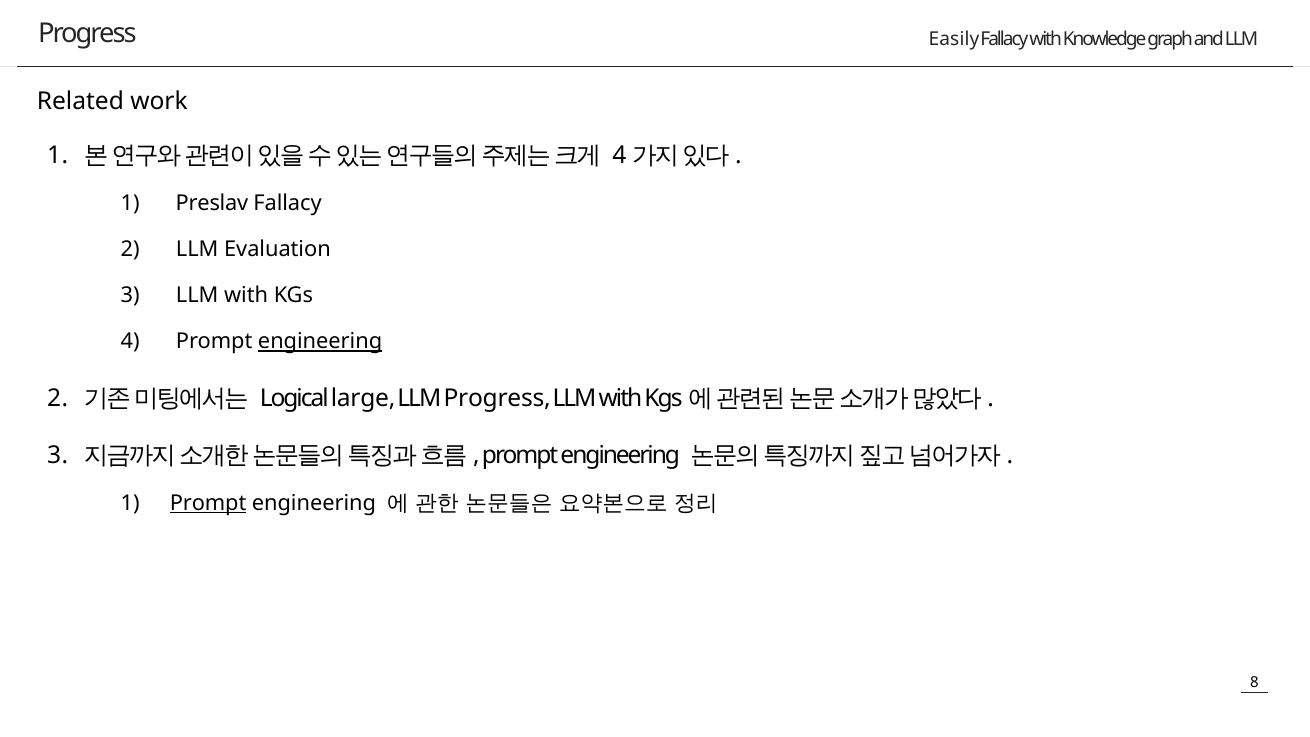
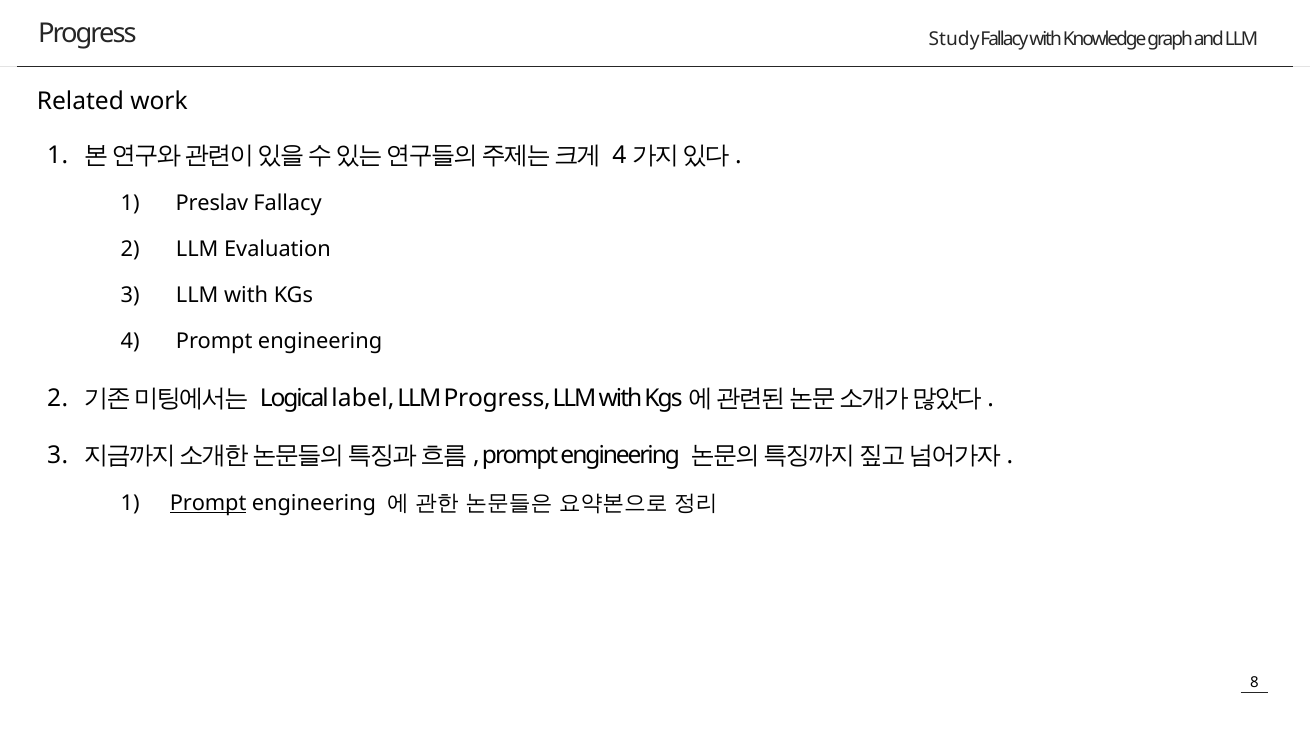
Easily: Easily -> Study
engineering at (320, 342) underline: present -> none
large: large -> label
